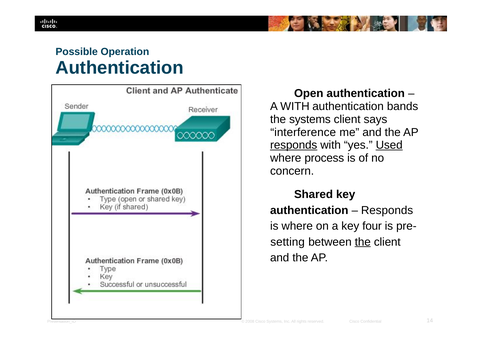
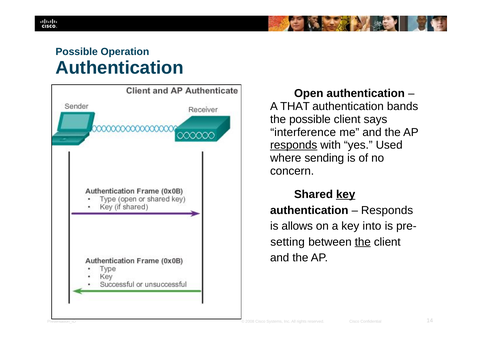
A WITH: WITH -> THAT
the systems: systems -> possible
Used underline: present -> none
process: process -> sending
key at (346, 194) underline: none -> present
is where: where -> allows
four: four -> into
